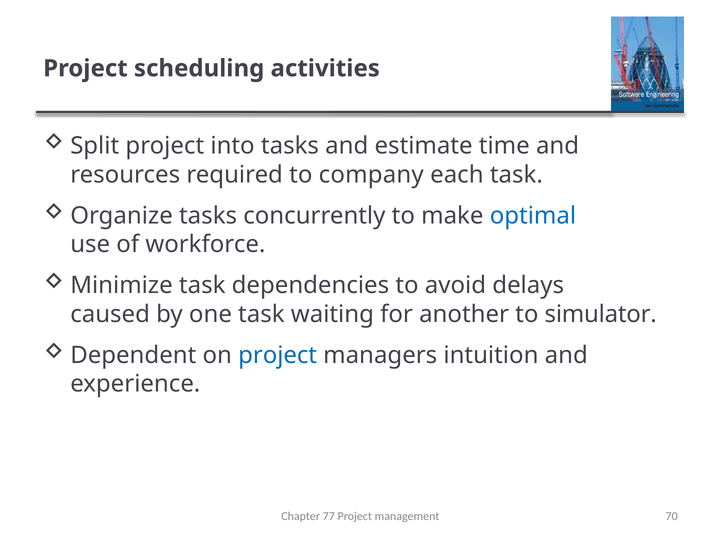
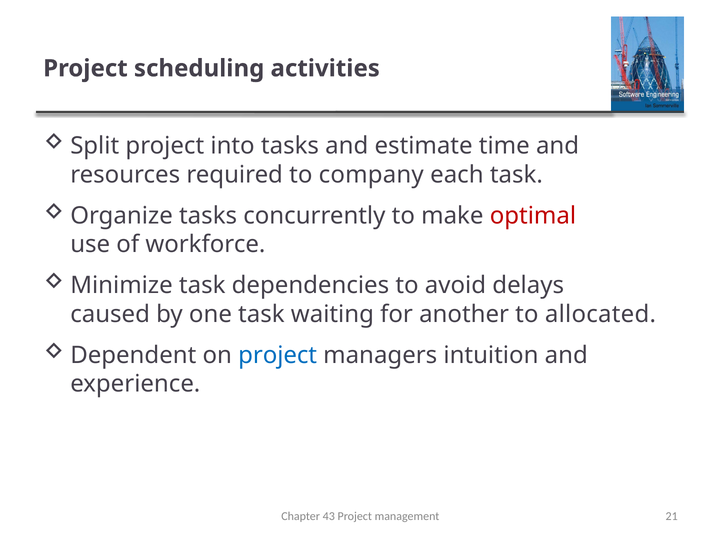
optimal colour: blue -> red
simulator: simulator -> allocated
77: 77 -> 43
70: 70 -> 21
